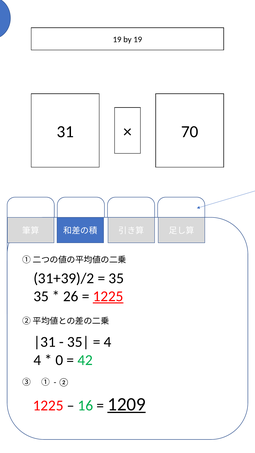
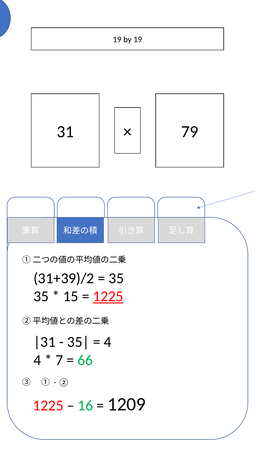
70: 70 -> 79
26: 26 -> 15
0: 0 -> 7
42: 42 -> 66
1209 underline: present -> none
